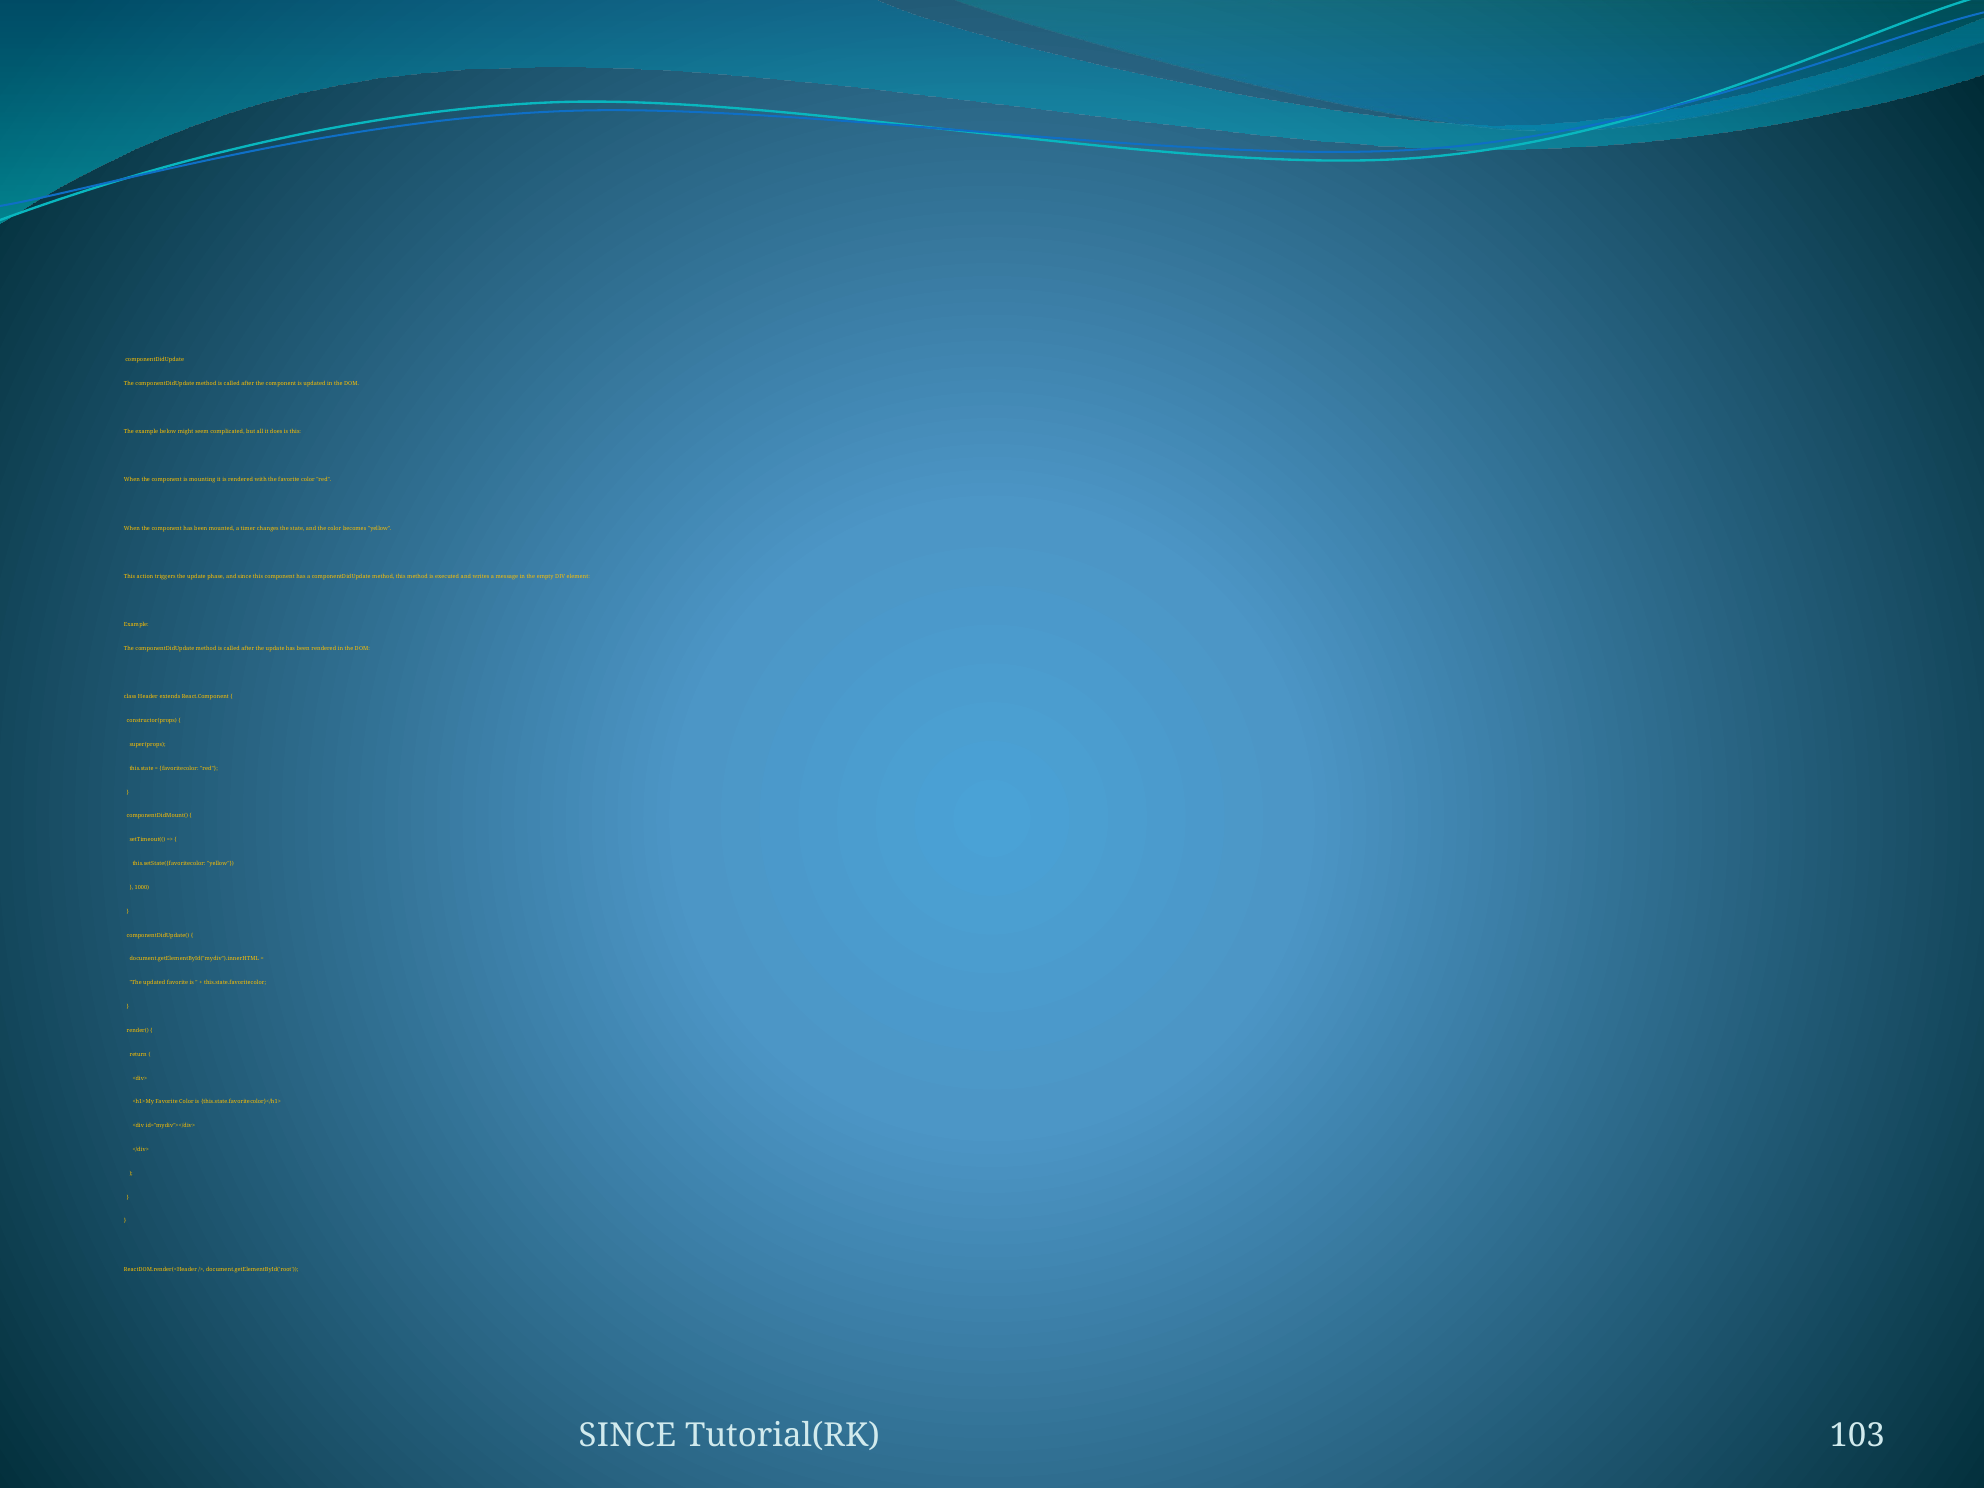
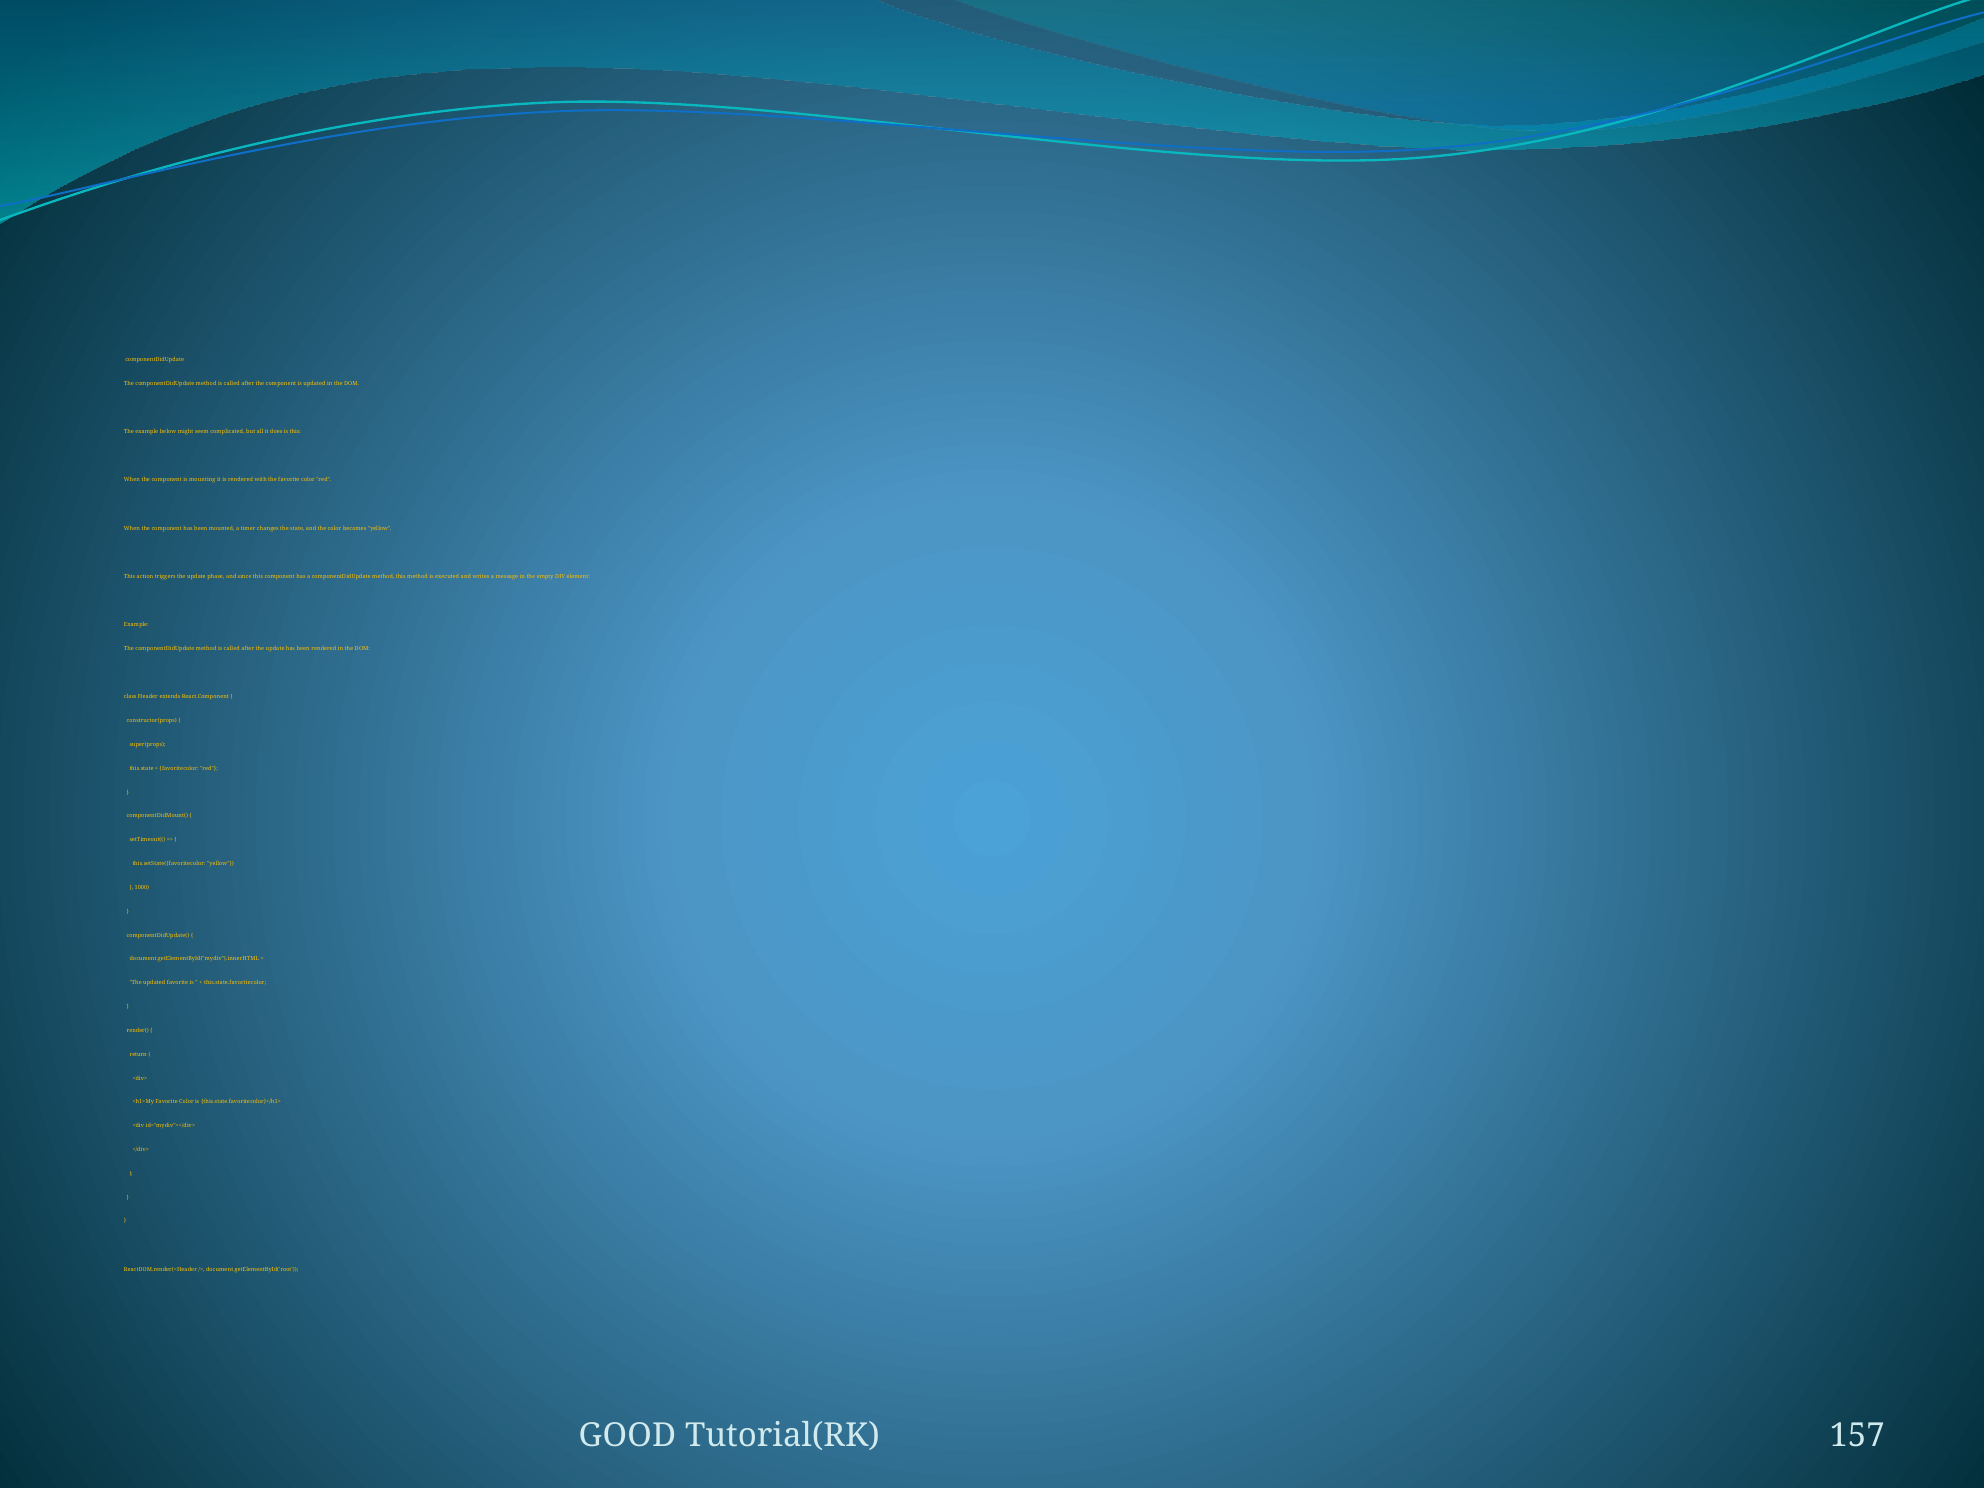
SINCE at (627, 1435): SINCE -> GOOD
103: 103 -> 157
